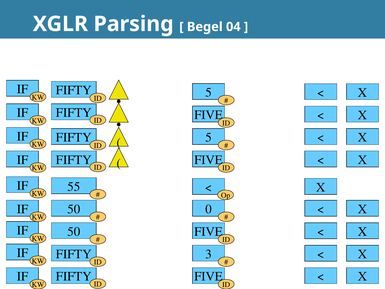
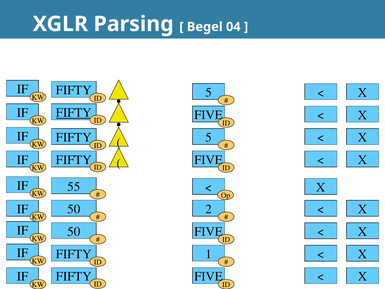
FIFTY at (74, 113) underline: none -> present
0: 0 -> 2
3: 3 -> 1
